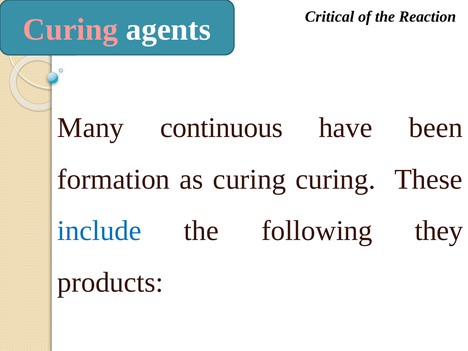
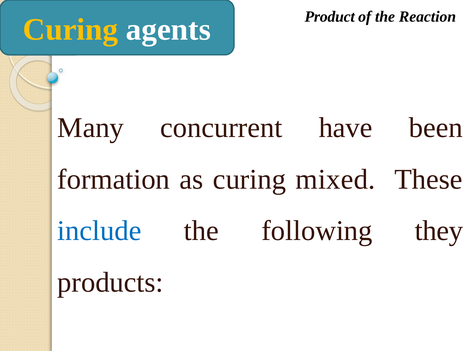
Critical: Critical -> Product
Curing at (71, 30) colour: pink -> yellow
continuous: continuous -> concurrent
curing curing: curing -> mixed
